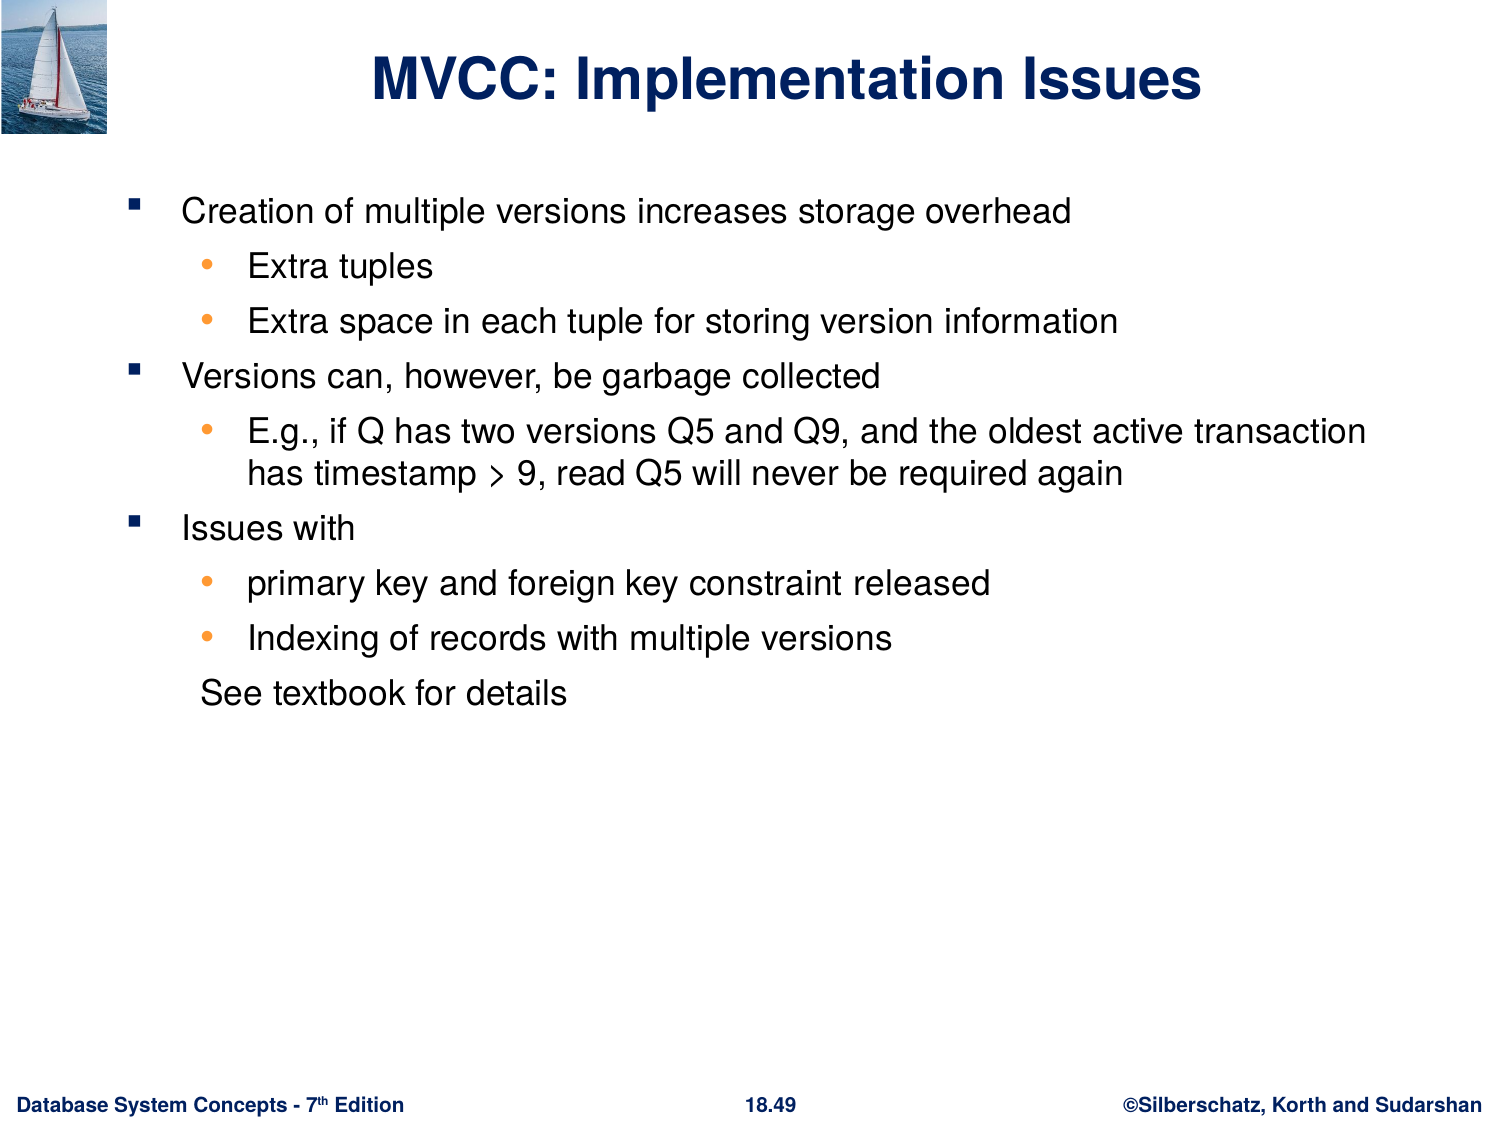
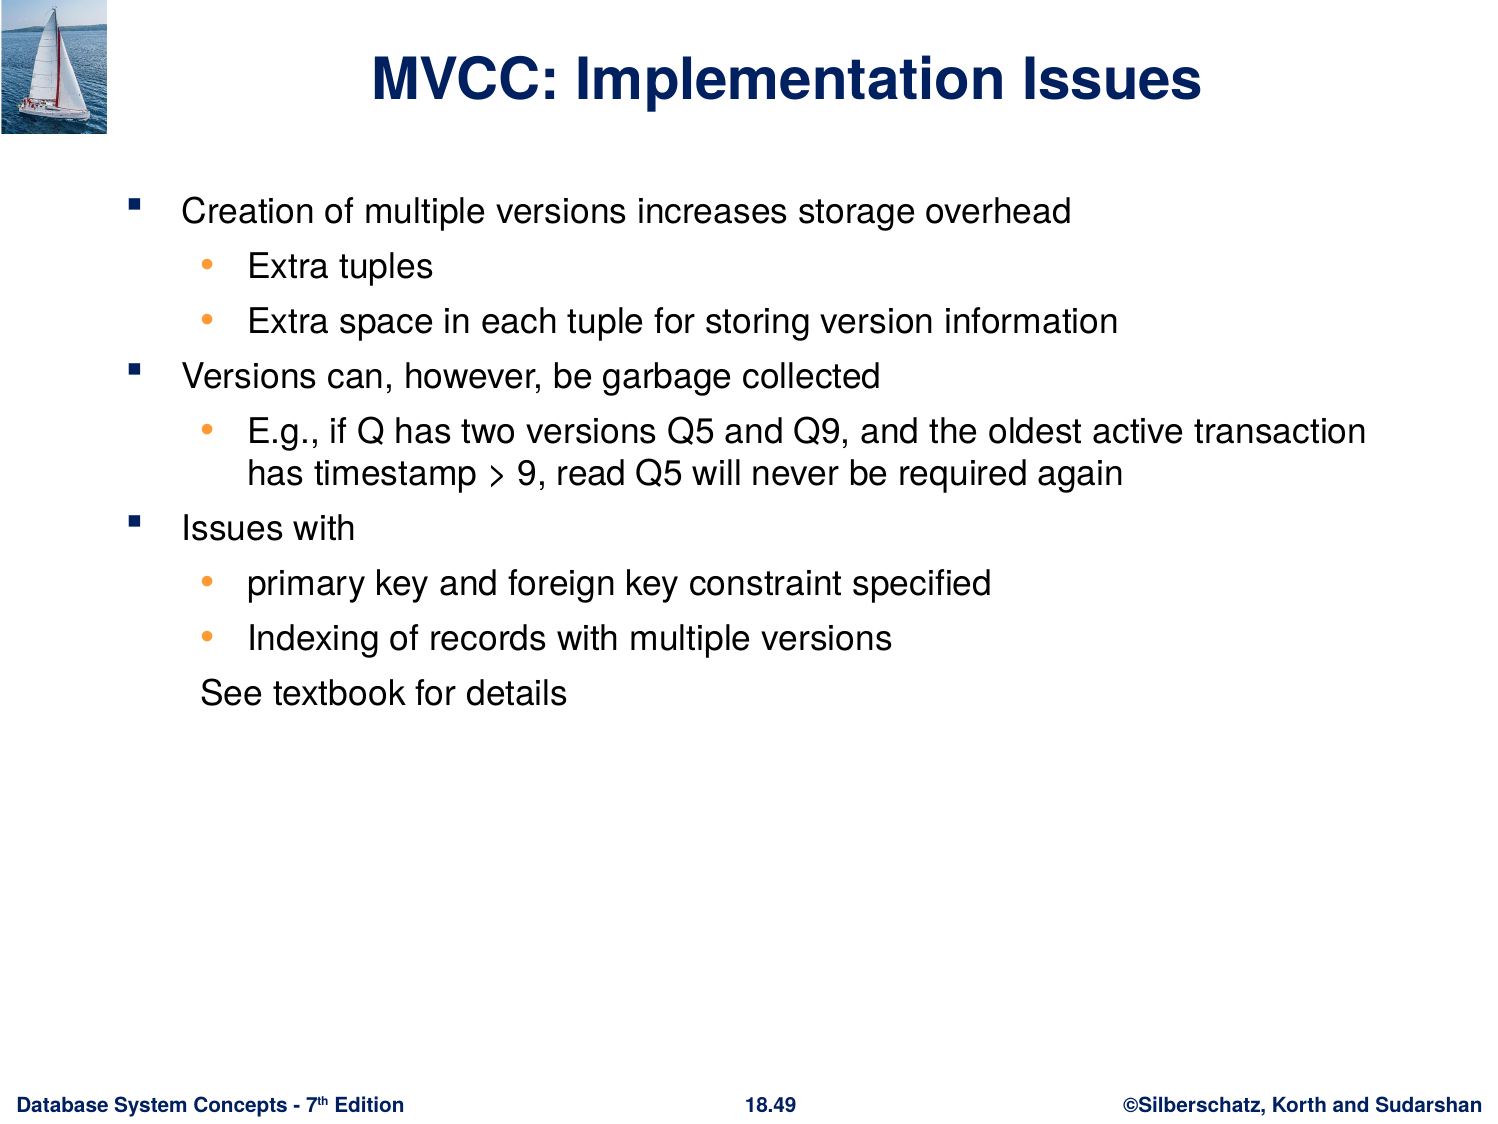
released: released -> specified
